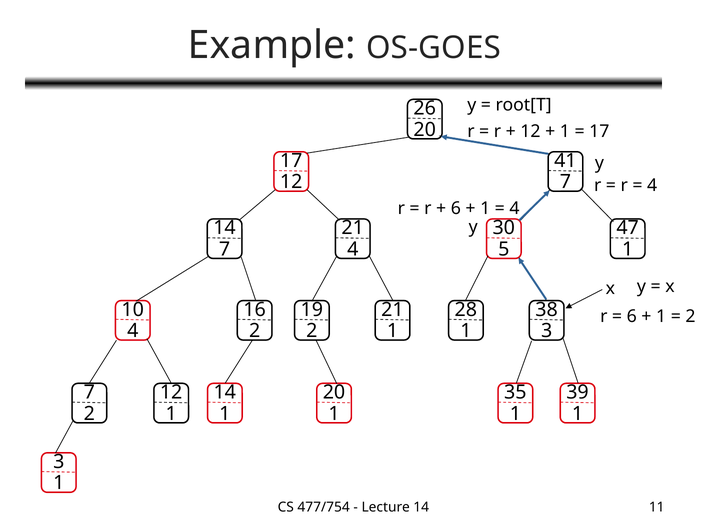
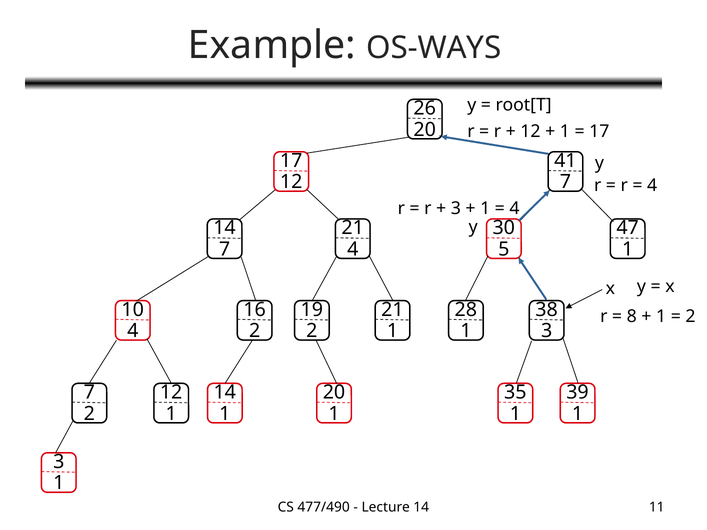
OS-GOES: OS-GOES -> OS-WAYS
6 at (456, 208): 6 -> 3
6 at (632, 316): 6 -> 8
477/754: 477/754 -> 477/490
